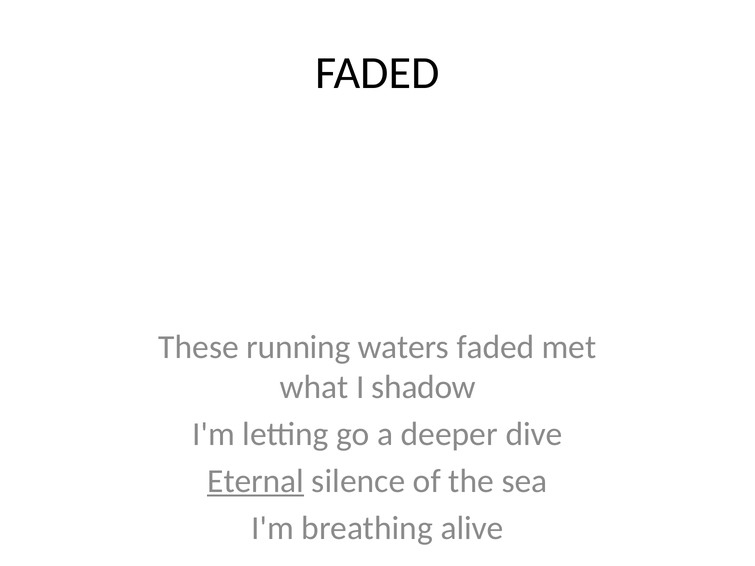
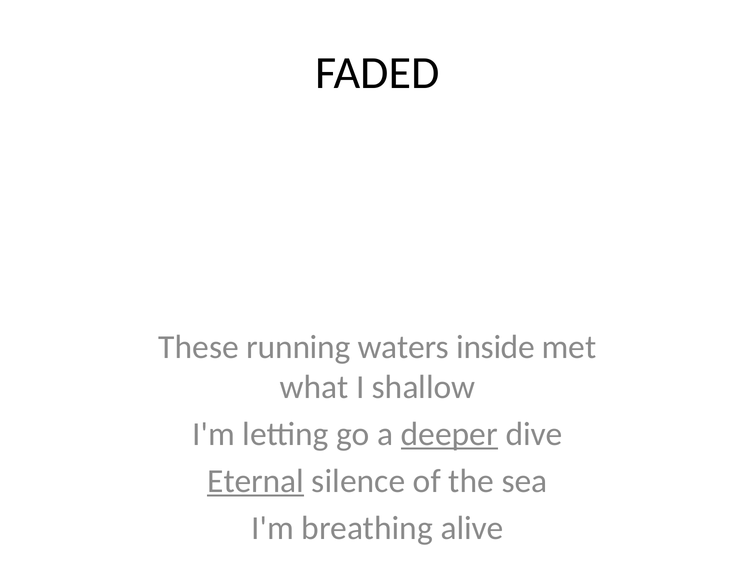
waters faded: faded -> inside
shadow: shadow -> shallow
deeper underline: none -> present
